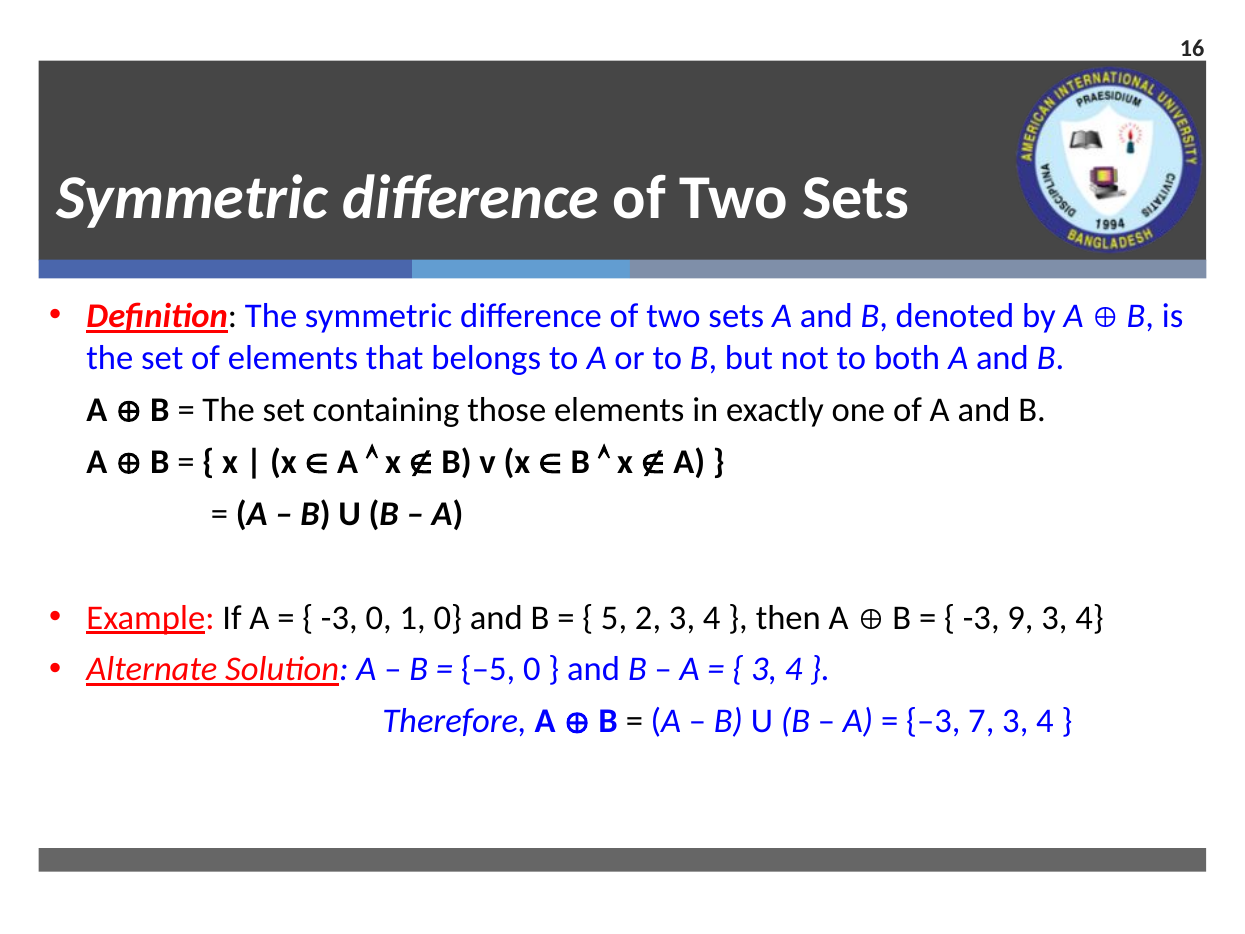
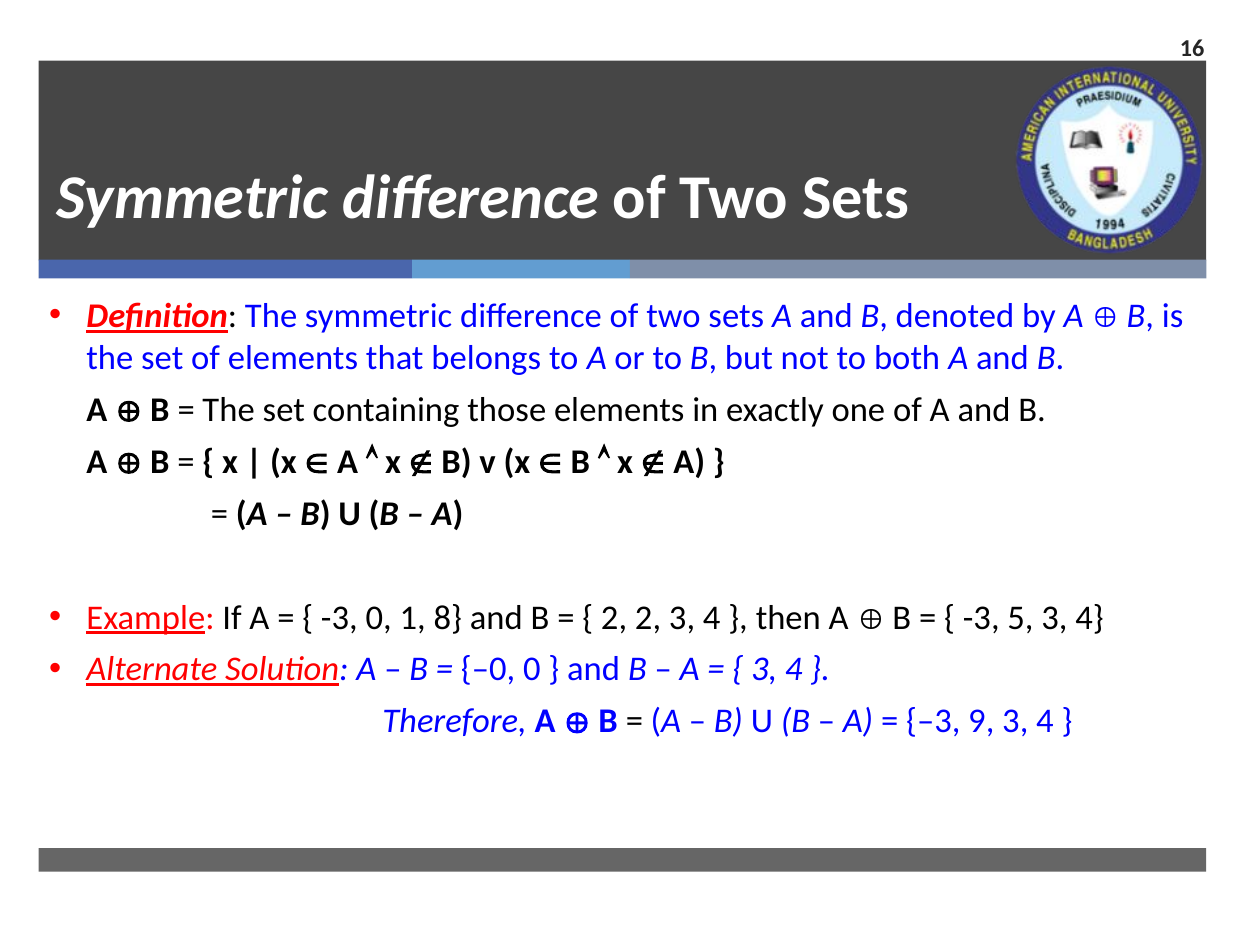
1 0: 0 -> 8
5 at (614, 617): 5 -> 2
9: 9 -> 5
–5: –5 -> –0
7: 7 -> 9
